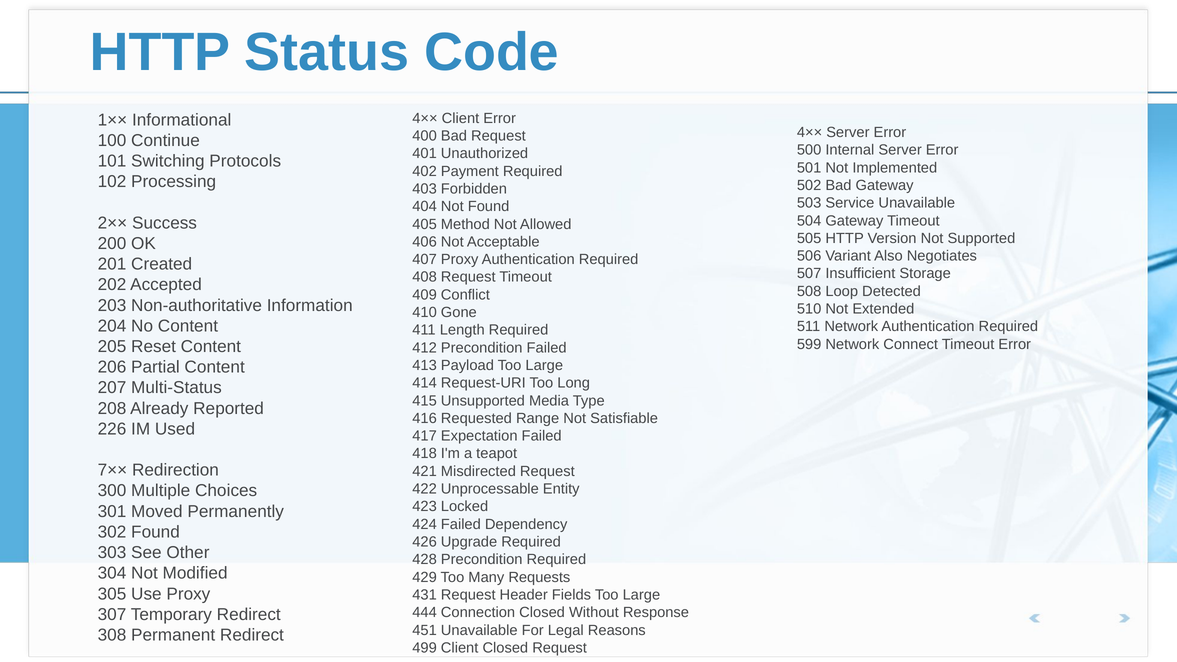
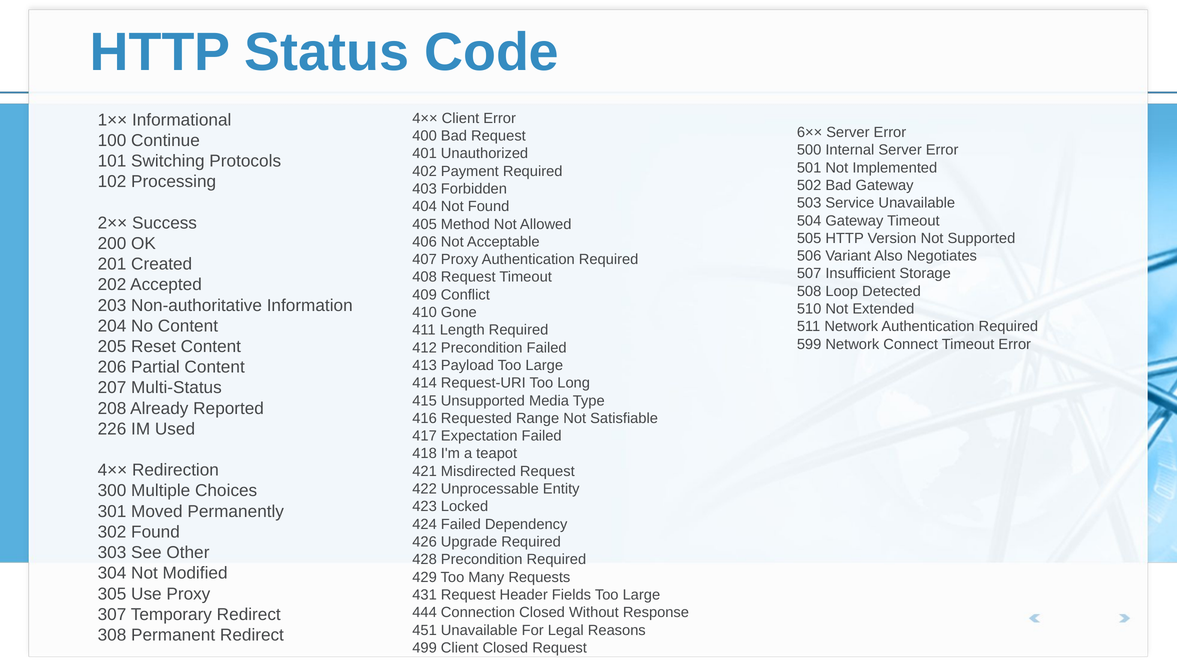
4×× at (810, 132): 4×× -> 6××
7×× at (112, 470): 7×× -> 4××
